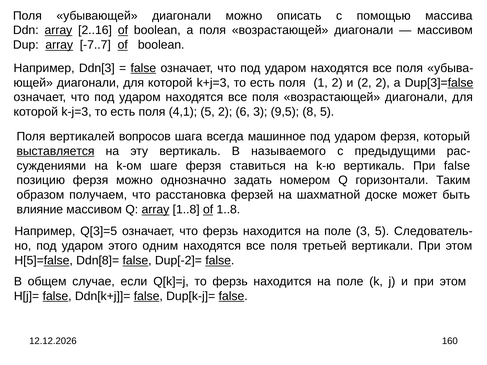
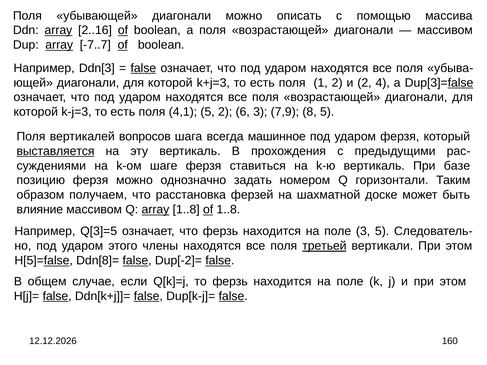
2 2: 2 -> 4
9,5: 9,5 -> 7,9
называемого: называемого -> прохождения
При false: false -> базе
одним: одним -> члены
третьей underline: none -> present
